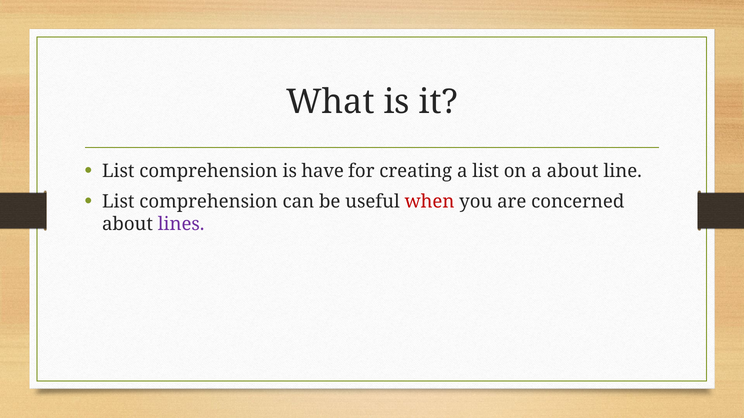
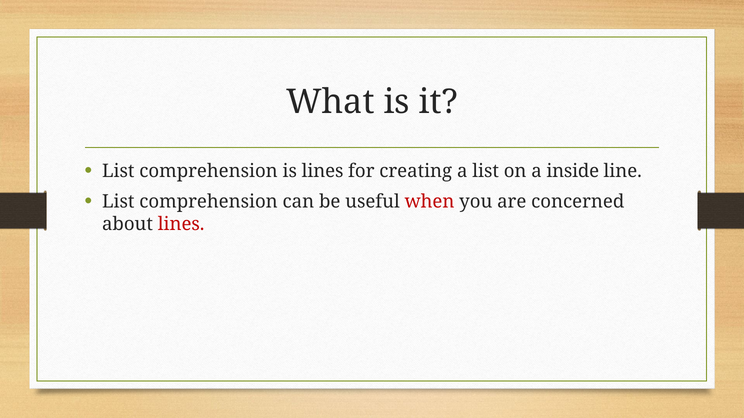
is have: have -> lines
a about: about -> inside
lines at (181, 224) colour: purple -> red
